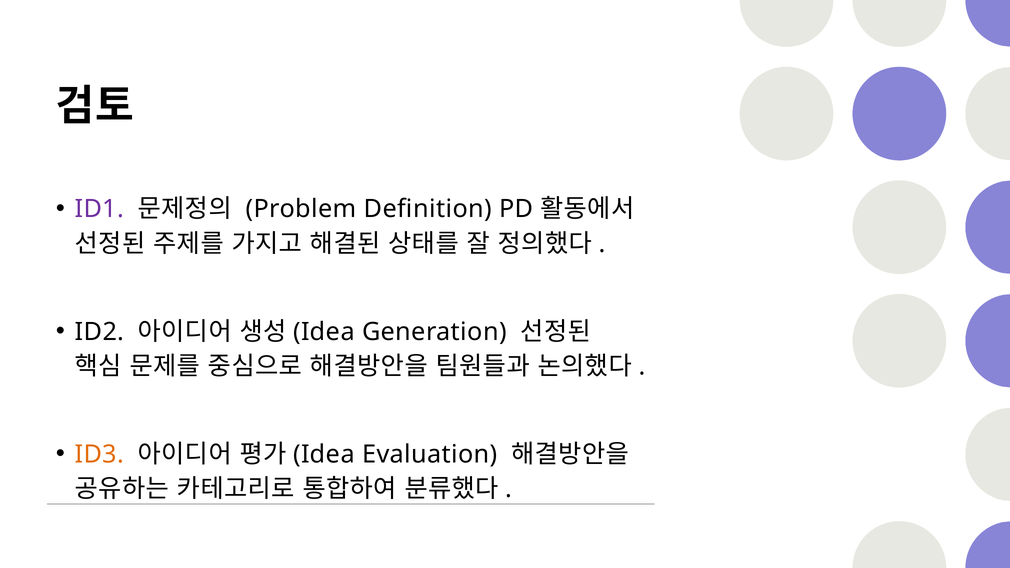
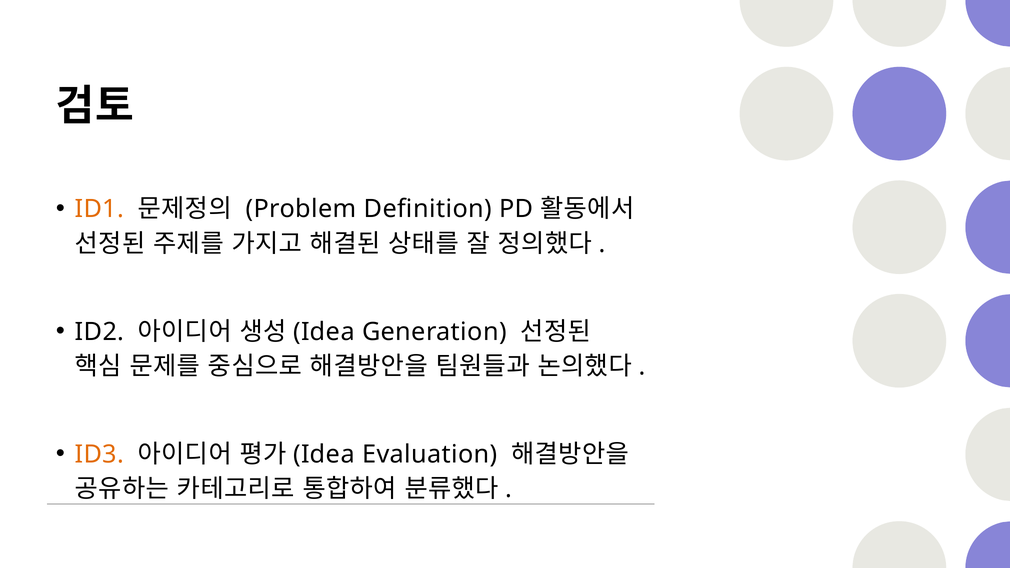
ID1 colour: purple -> orange
